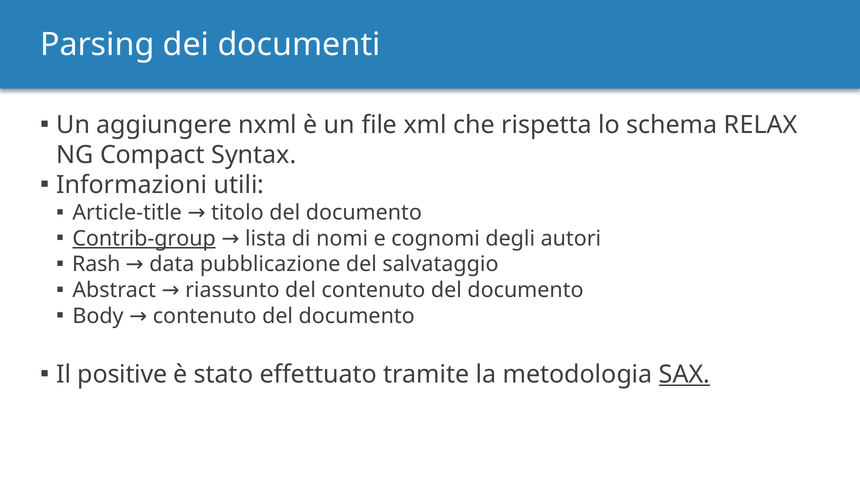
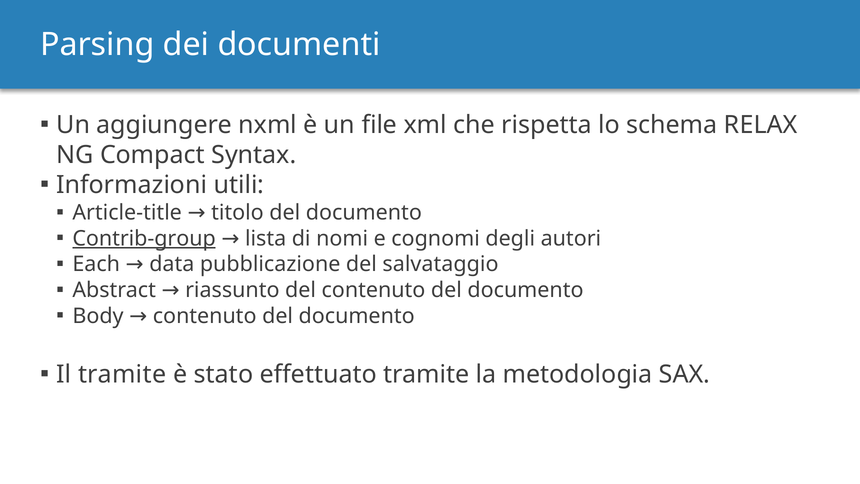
Rash: Rash -> Each
Il positive: positive -> tramite
SAX underline: present -> none
